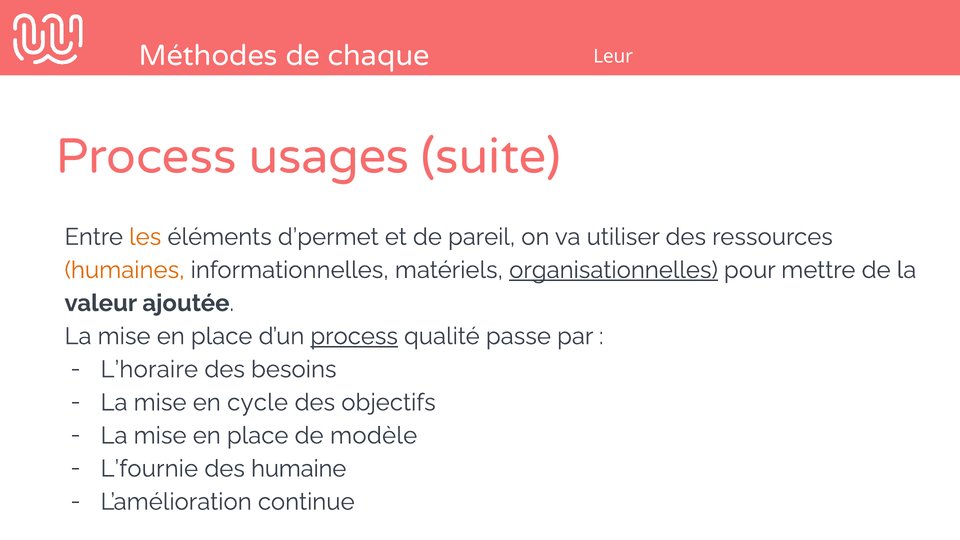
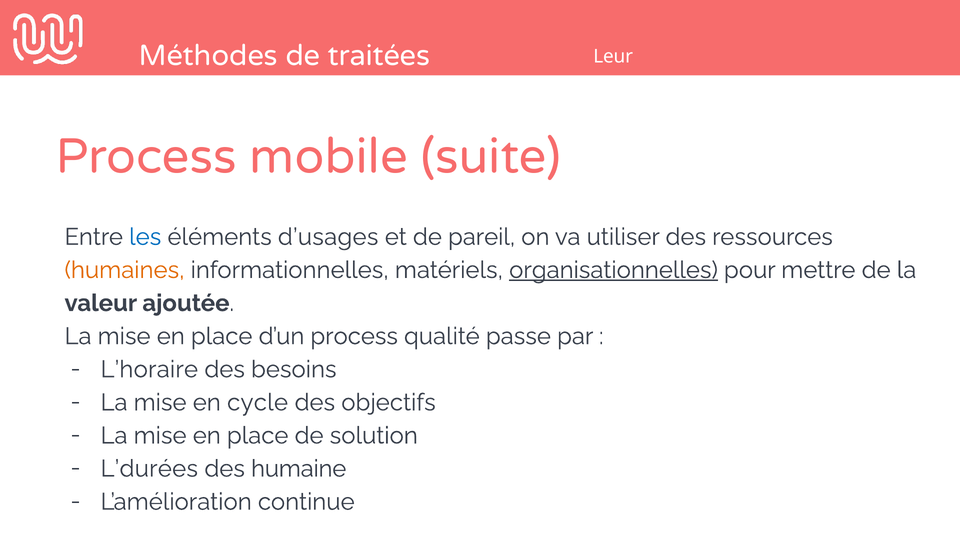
chaque: chaque -> traitées
usages: usages -> mobile
les colour: orange -> blue
d’permet: d’permet -> d’usages
process at (354, 336) underline: present -> none
modèle: modèle -> solution
L’fournie: L’fournie -> L’durées
